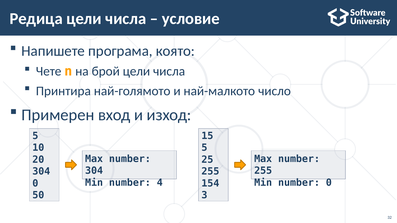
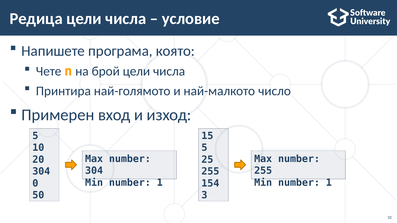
4 at (160, 183): 4 -> 1
0 at (329, 183): 0 -> 1
